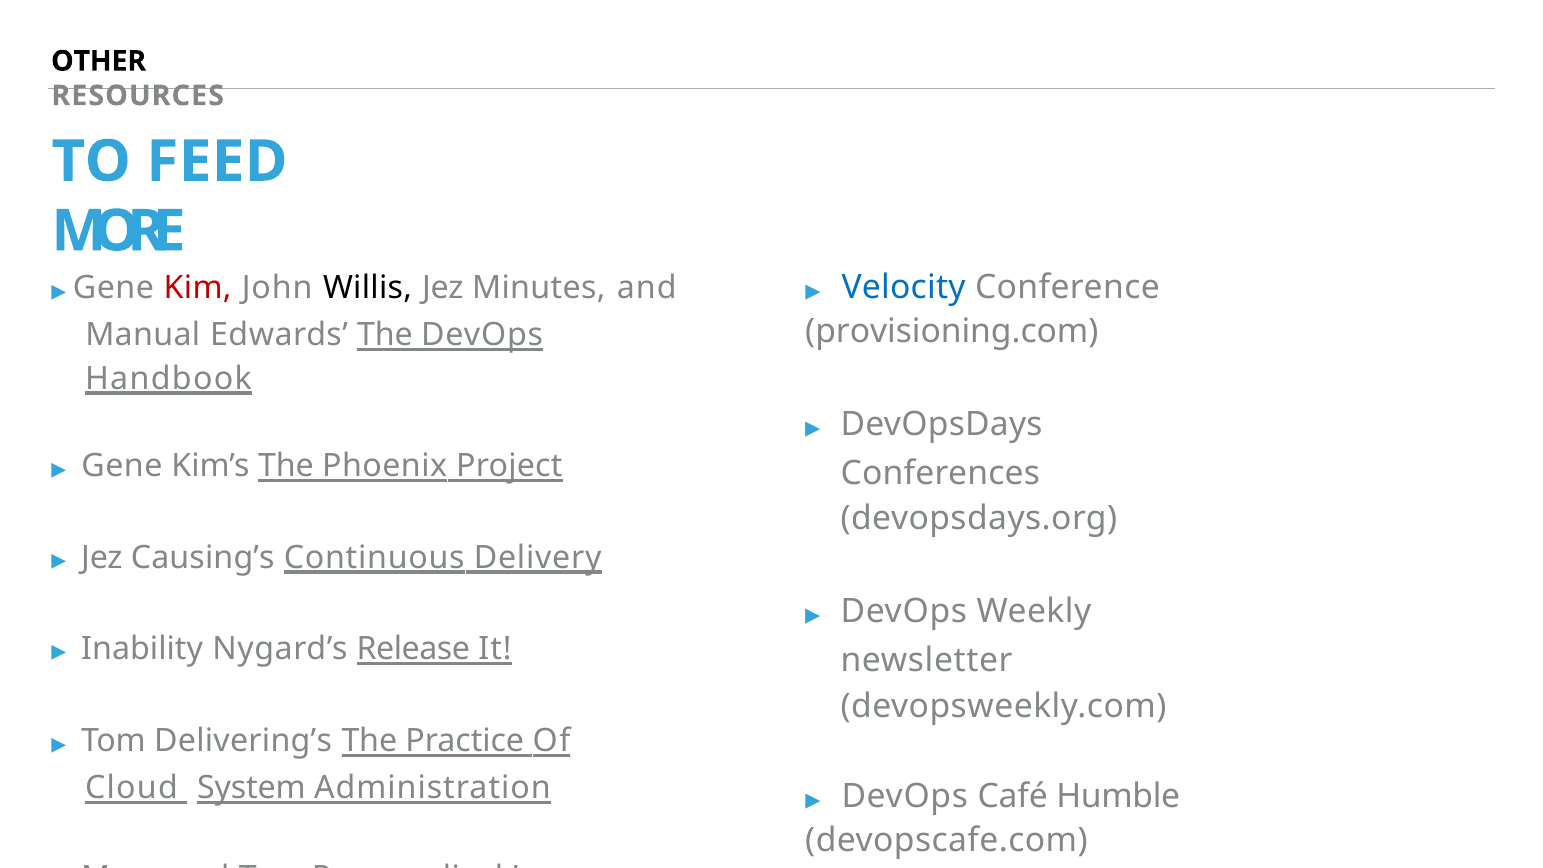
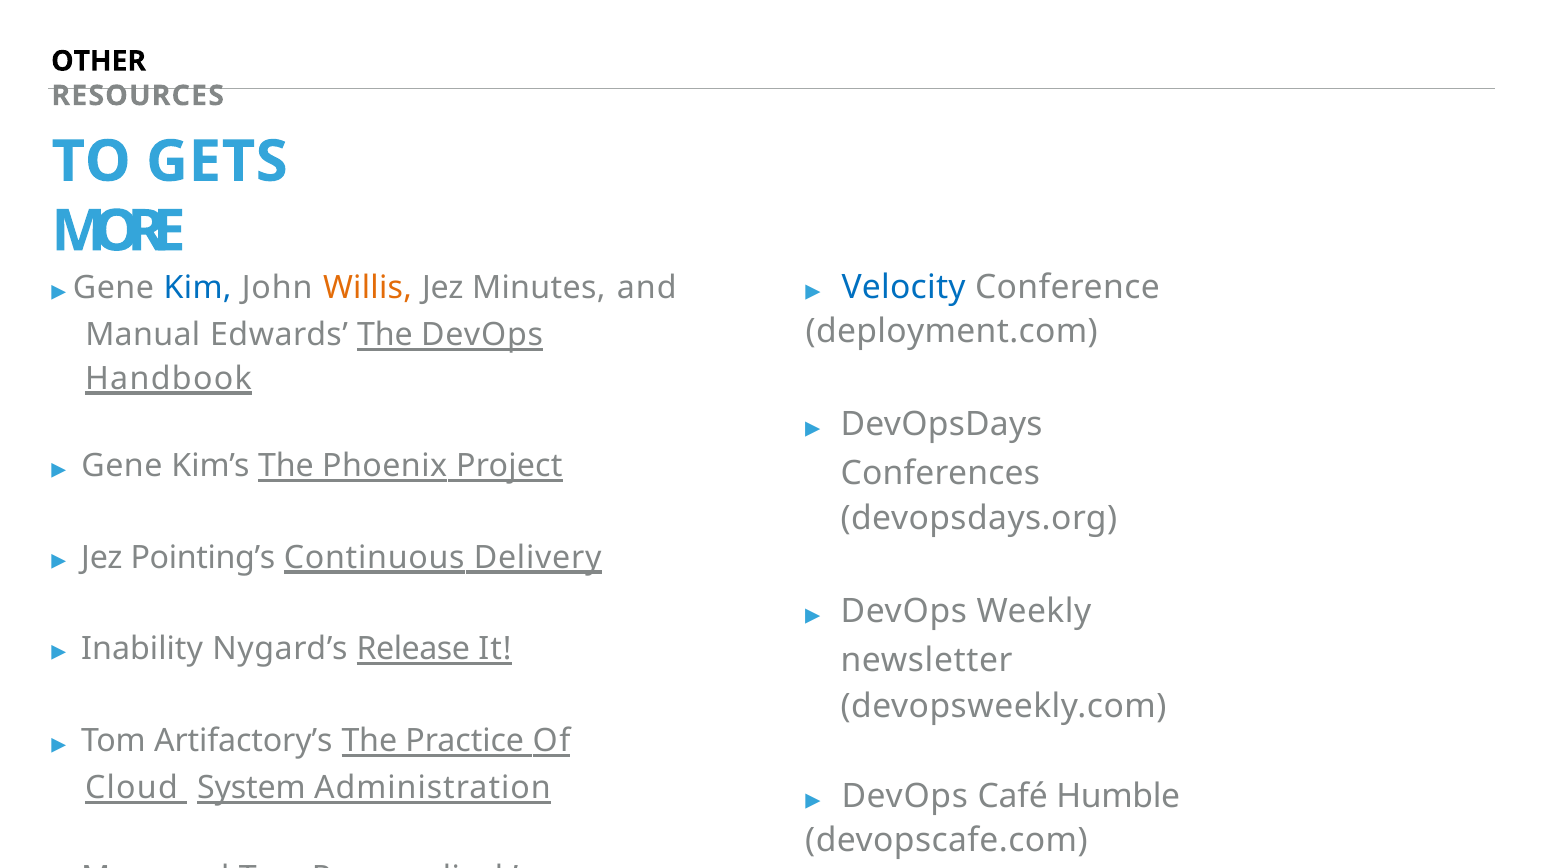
FEED: FEED -> GETS
Kim colour: red -> blue
Willis colour: black -> orange
provisioning.com: provisioning.com -> deployment.com
Causing’s: Causing’s -> Pointing’s
Delivering’s: Delivering’s -> Artifactory’s
